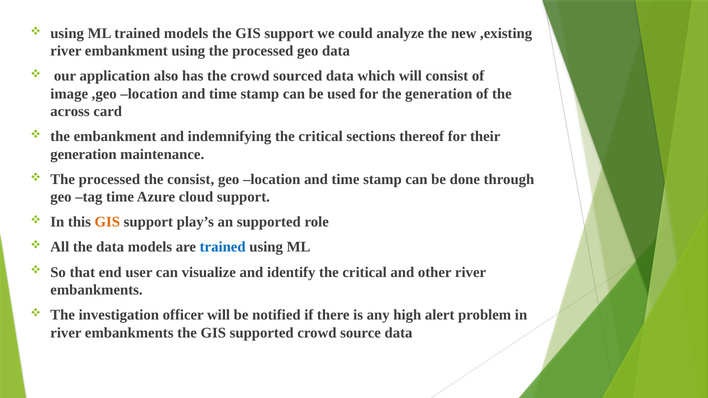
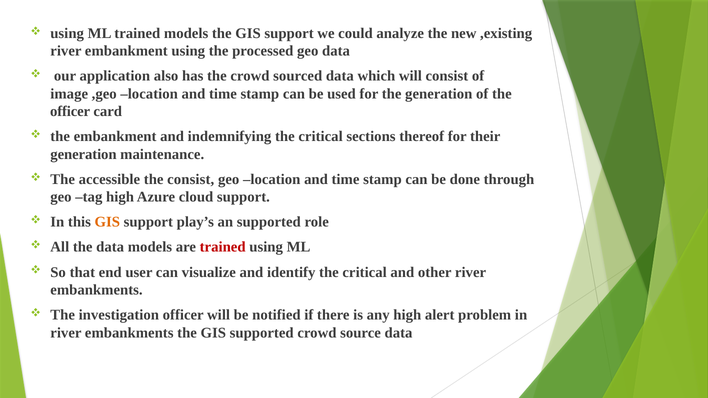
across at (70, 112): across -> officer
processed at (109, 179): processed -> accessible
tag time: time -> high
trained at (223, 247) colour: blue -> red
